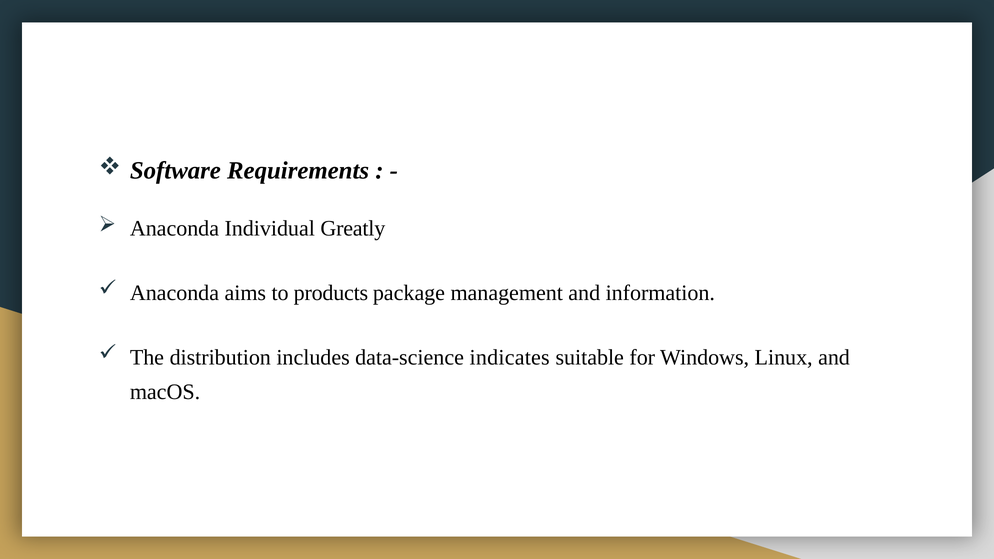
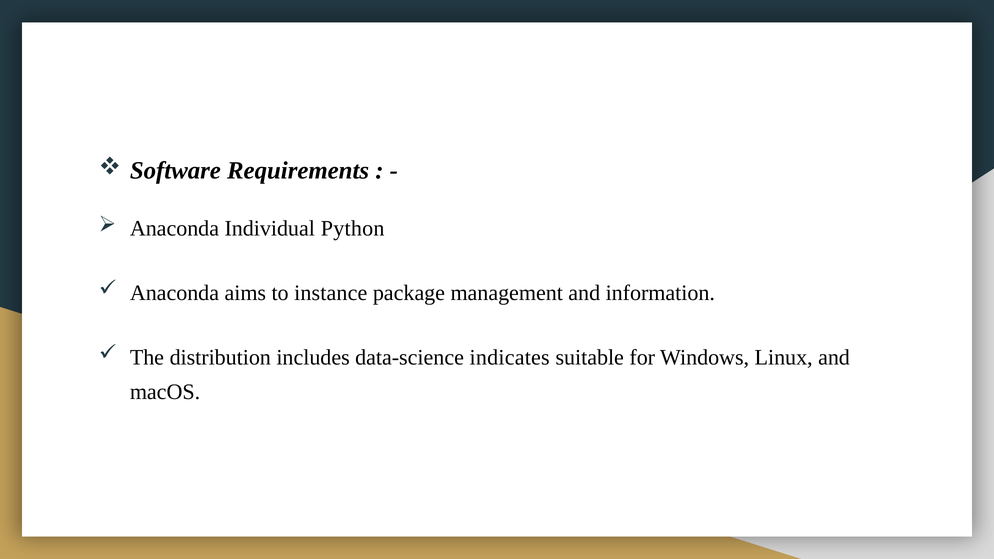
Greatly: Greatly -> Python
products: products -> instance
